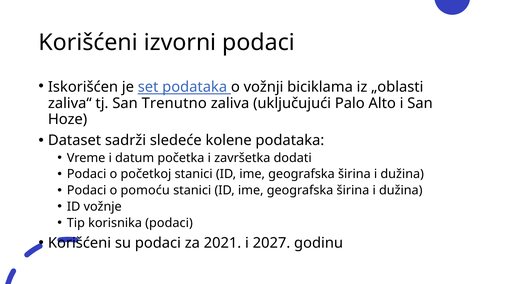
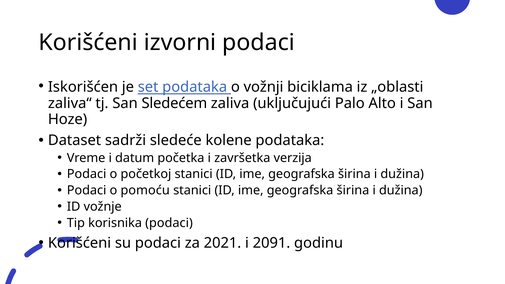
Trenutno: Trenutno -> Sledećem
dodati: dodati -> verzija
2027: 2027 -> 2091
